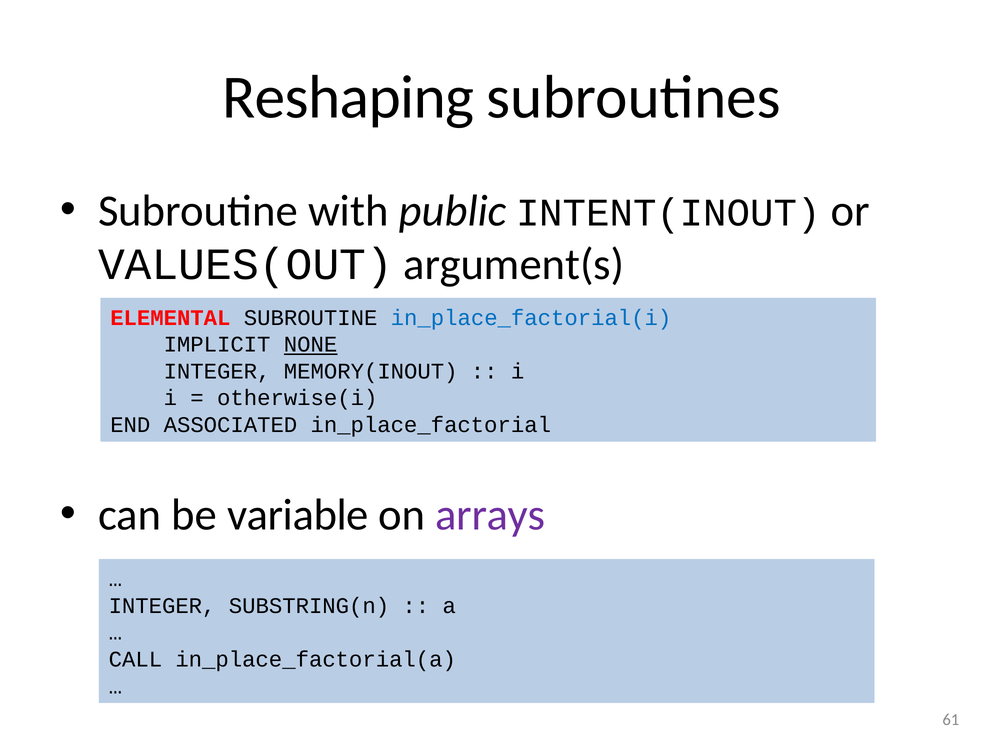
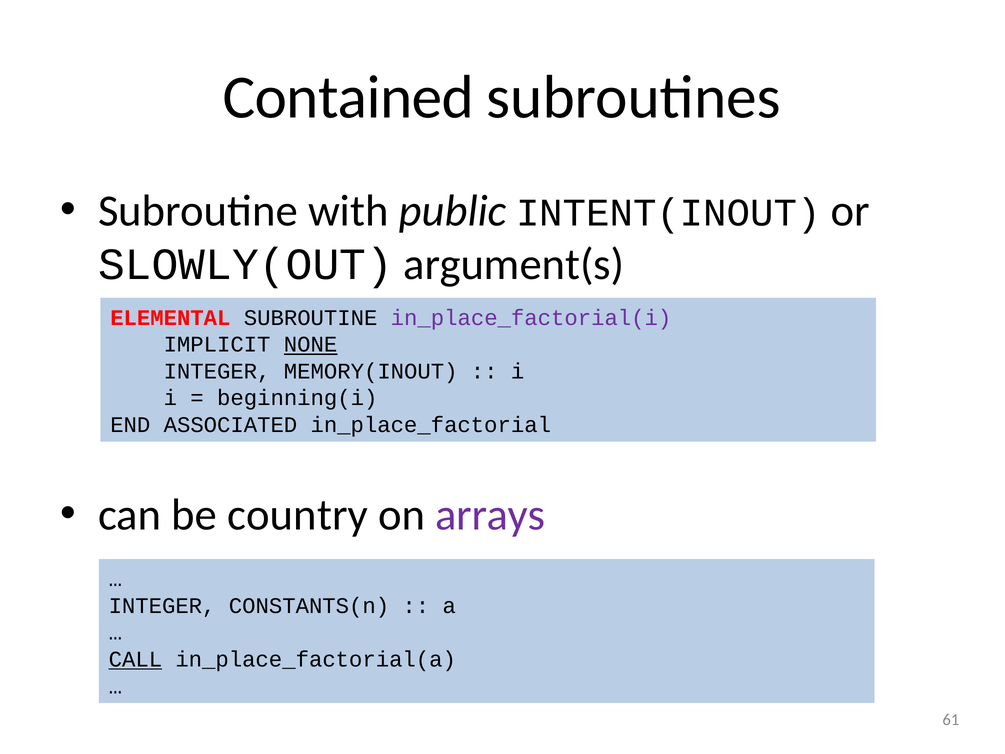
Reshaping: Reshaping -> Contained
VALUES(OUT: VALUES(OUT -> SLOWLY(OUT
in_place_factorial(i colour: blue -> purple
otherwise(i: otherwise(i -> beginning(i
variable: variable -> country
SUBSTRING(n: SUBSTRING(n -> CONSTANTS(n
CALL underline: none -> present
